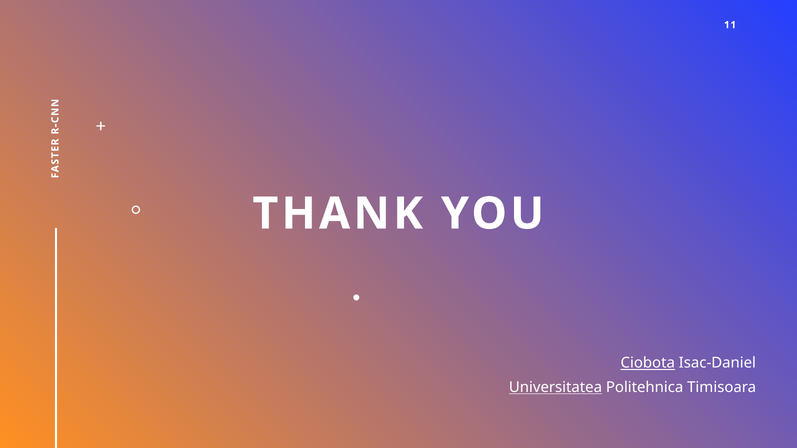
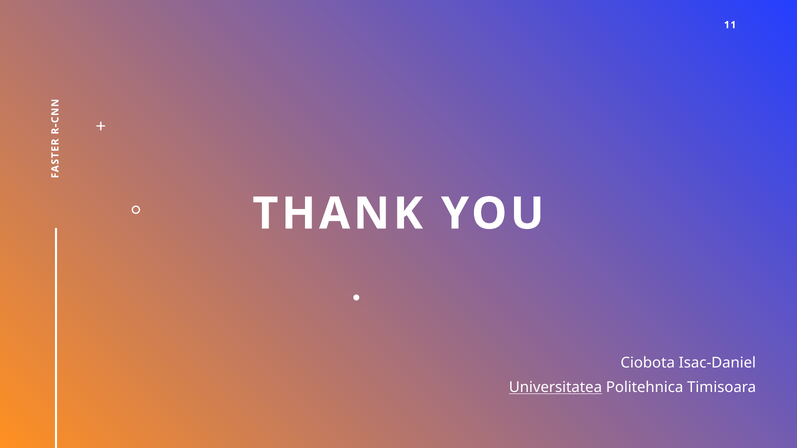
Ciobota underline: present -> none
